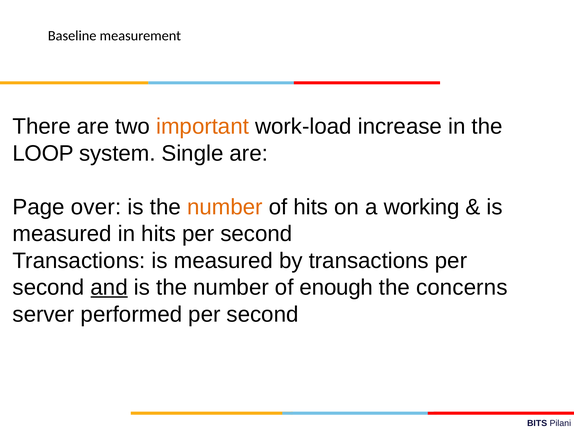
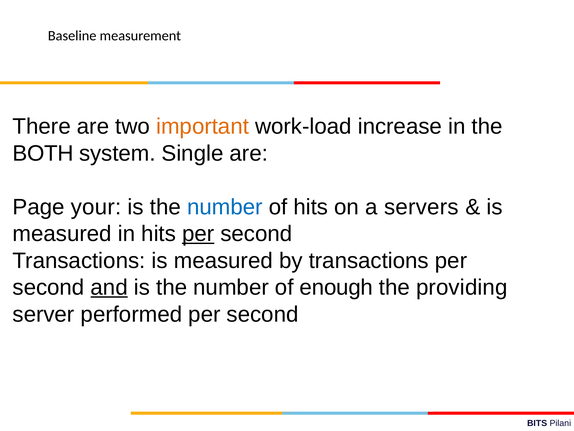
LOOP: LOOP -> BOTH
over: over -> your
number at (225, 207) colour: orange -> blue
working: working -> servers
per at (198, 234) underline: none -> present
concerns: concerns -> providing
